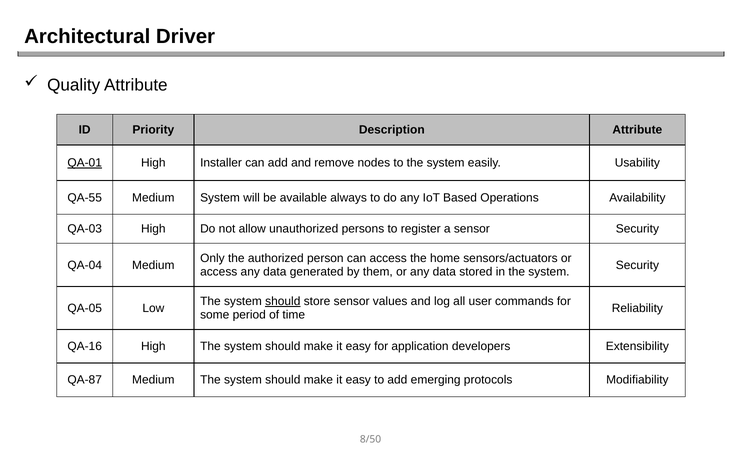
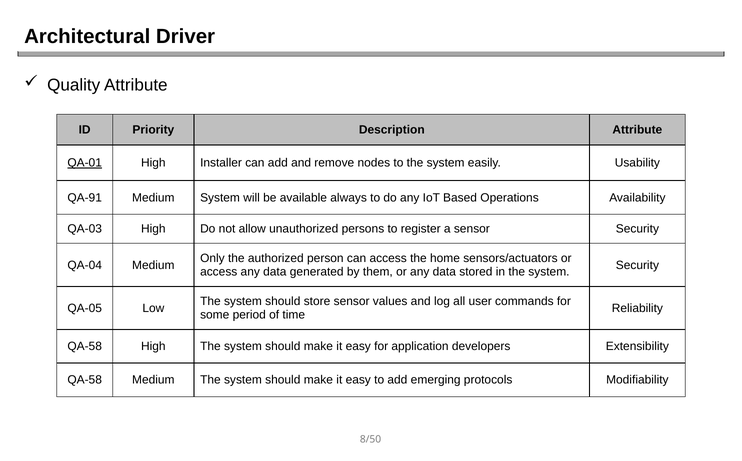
QA-55: QA-55 -> QA-91
should at (283, 301) underline: present -> none
QA-16 at (85, 346): QA-16 -> QA-58
QA-87 at (85, 380): QA-87 -> QA-58
